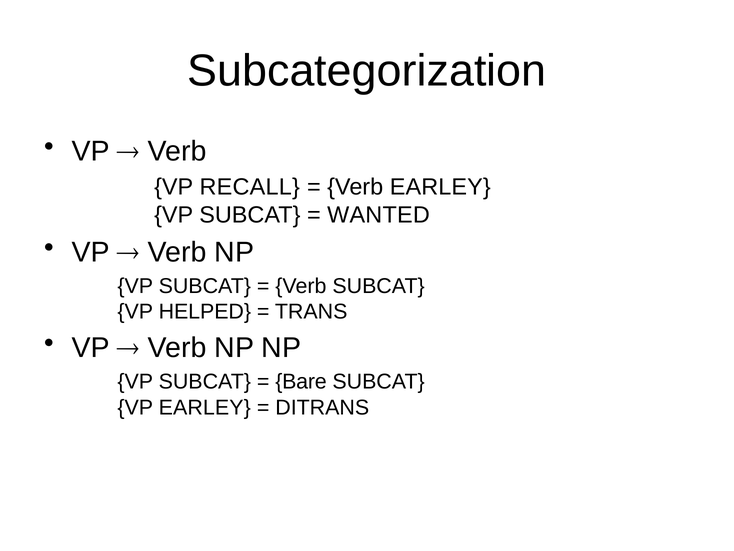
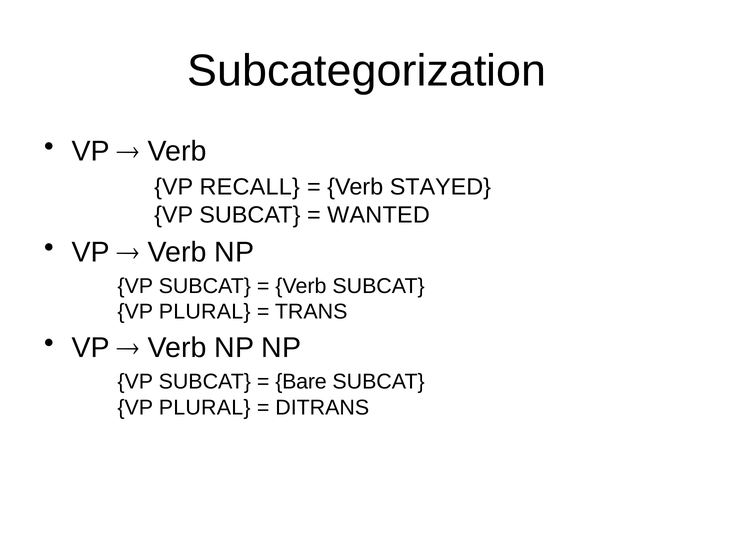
Verb EARLEY: EARLEY -> STAYED
HELPED at (205, 312): HELPED -> PLURAL
EARLEY at (205, 407): EARLEY -> PLURAL
